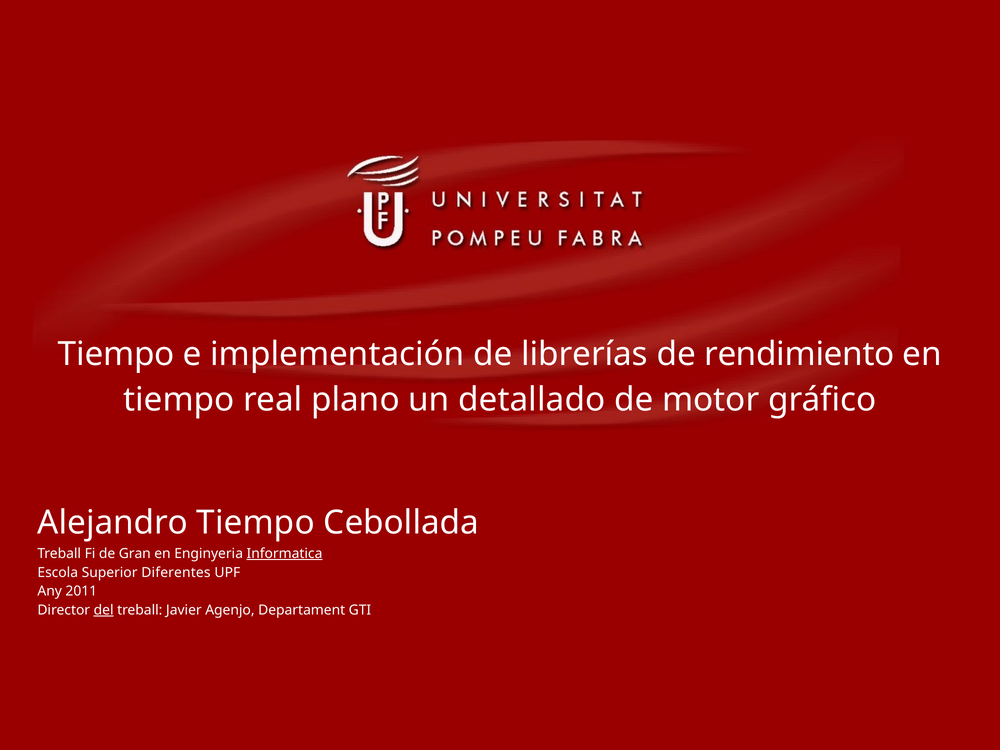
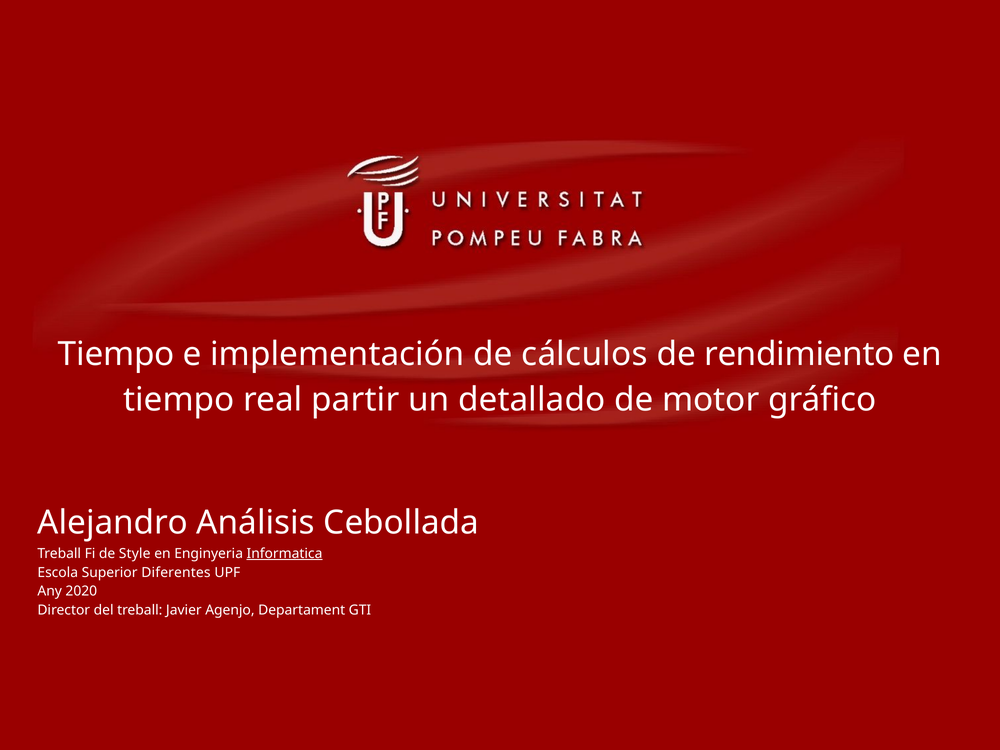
librerías: librerías -> cálculos
plano: plano -> partir
Alejandro Tiempo: Tiempo -> Análisis
Gran: Gran -> Style
2011: 2011 -> 2020
del underline: present -> none
